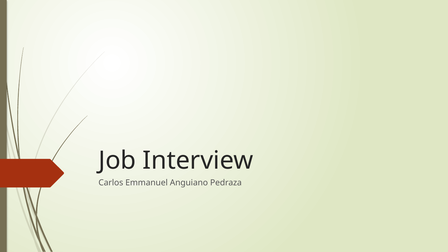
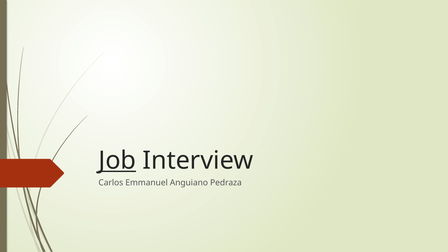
Job underline: none -> present
